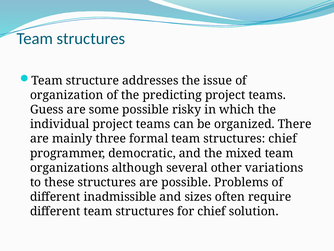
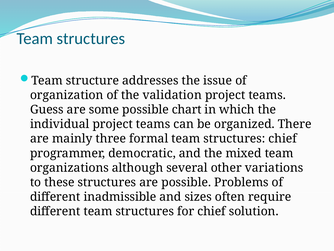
predicting: predicting -> validation
risky: risky -> chart
